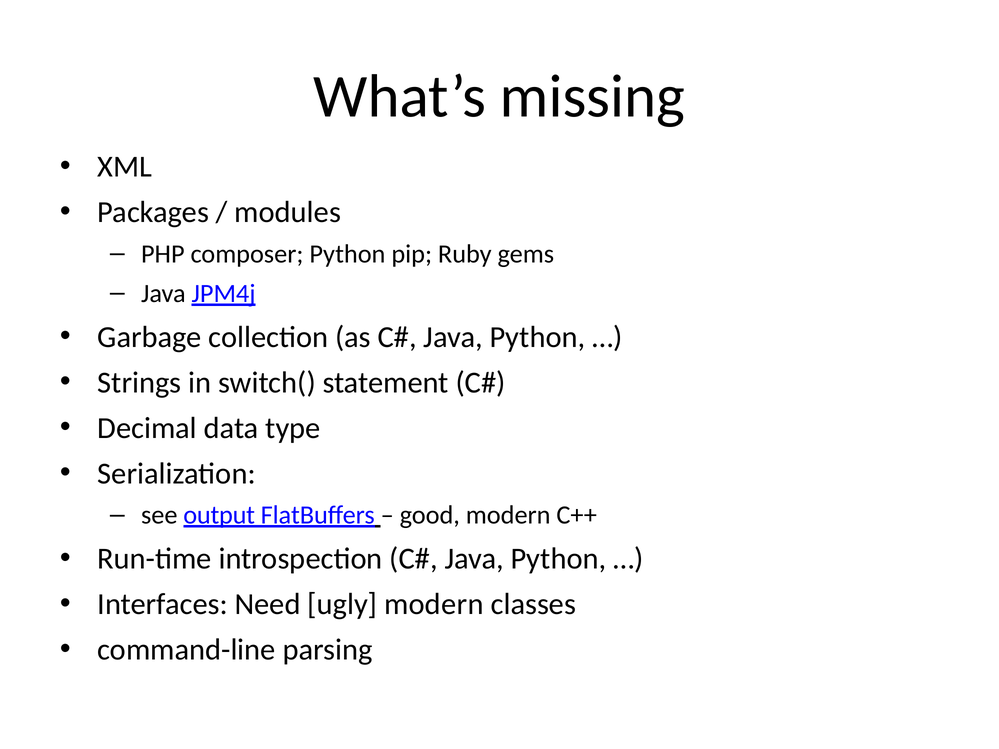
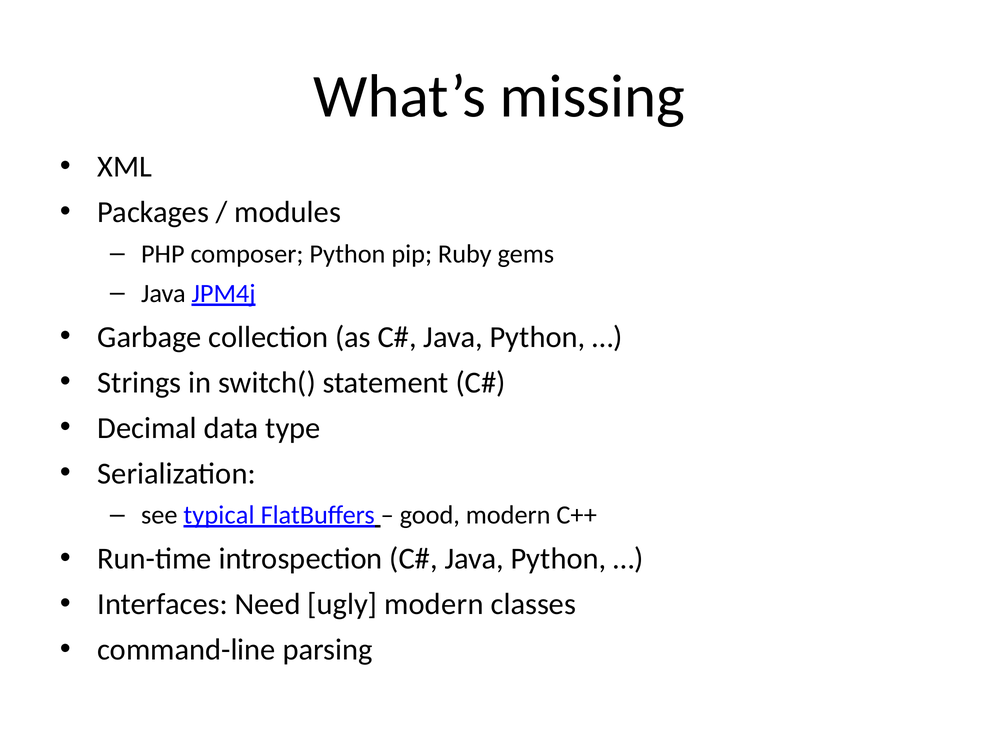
output: output -> typical
